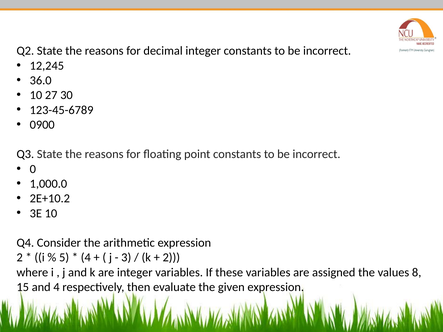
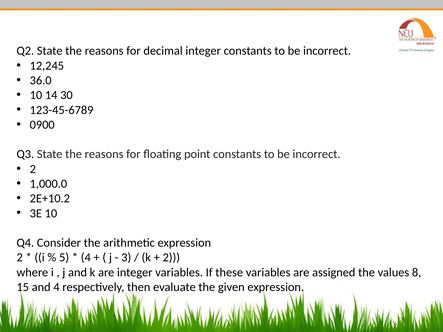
27: 27 -> 14
0 at (33, 169): 0 -> 2
